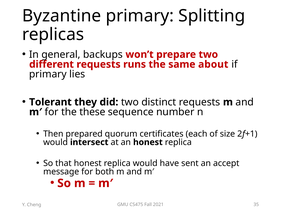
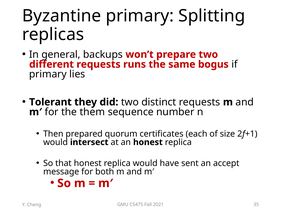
about: about -> bogus
these: these -> them
